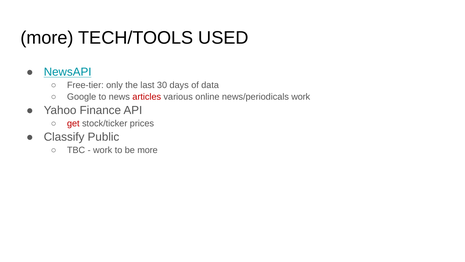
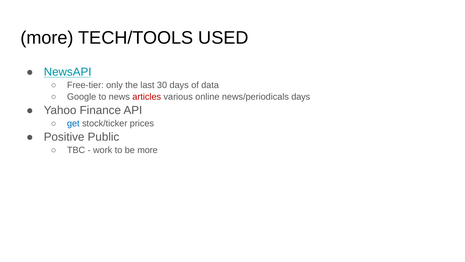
news/periodicals work: work -> days
get colour: red -> blue
Classify: Classify -> Positive
